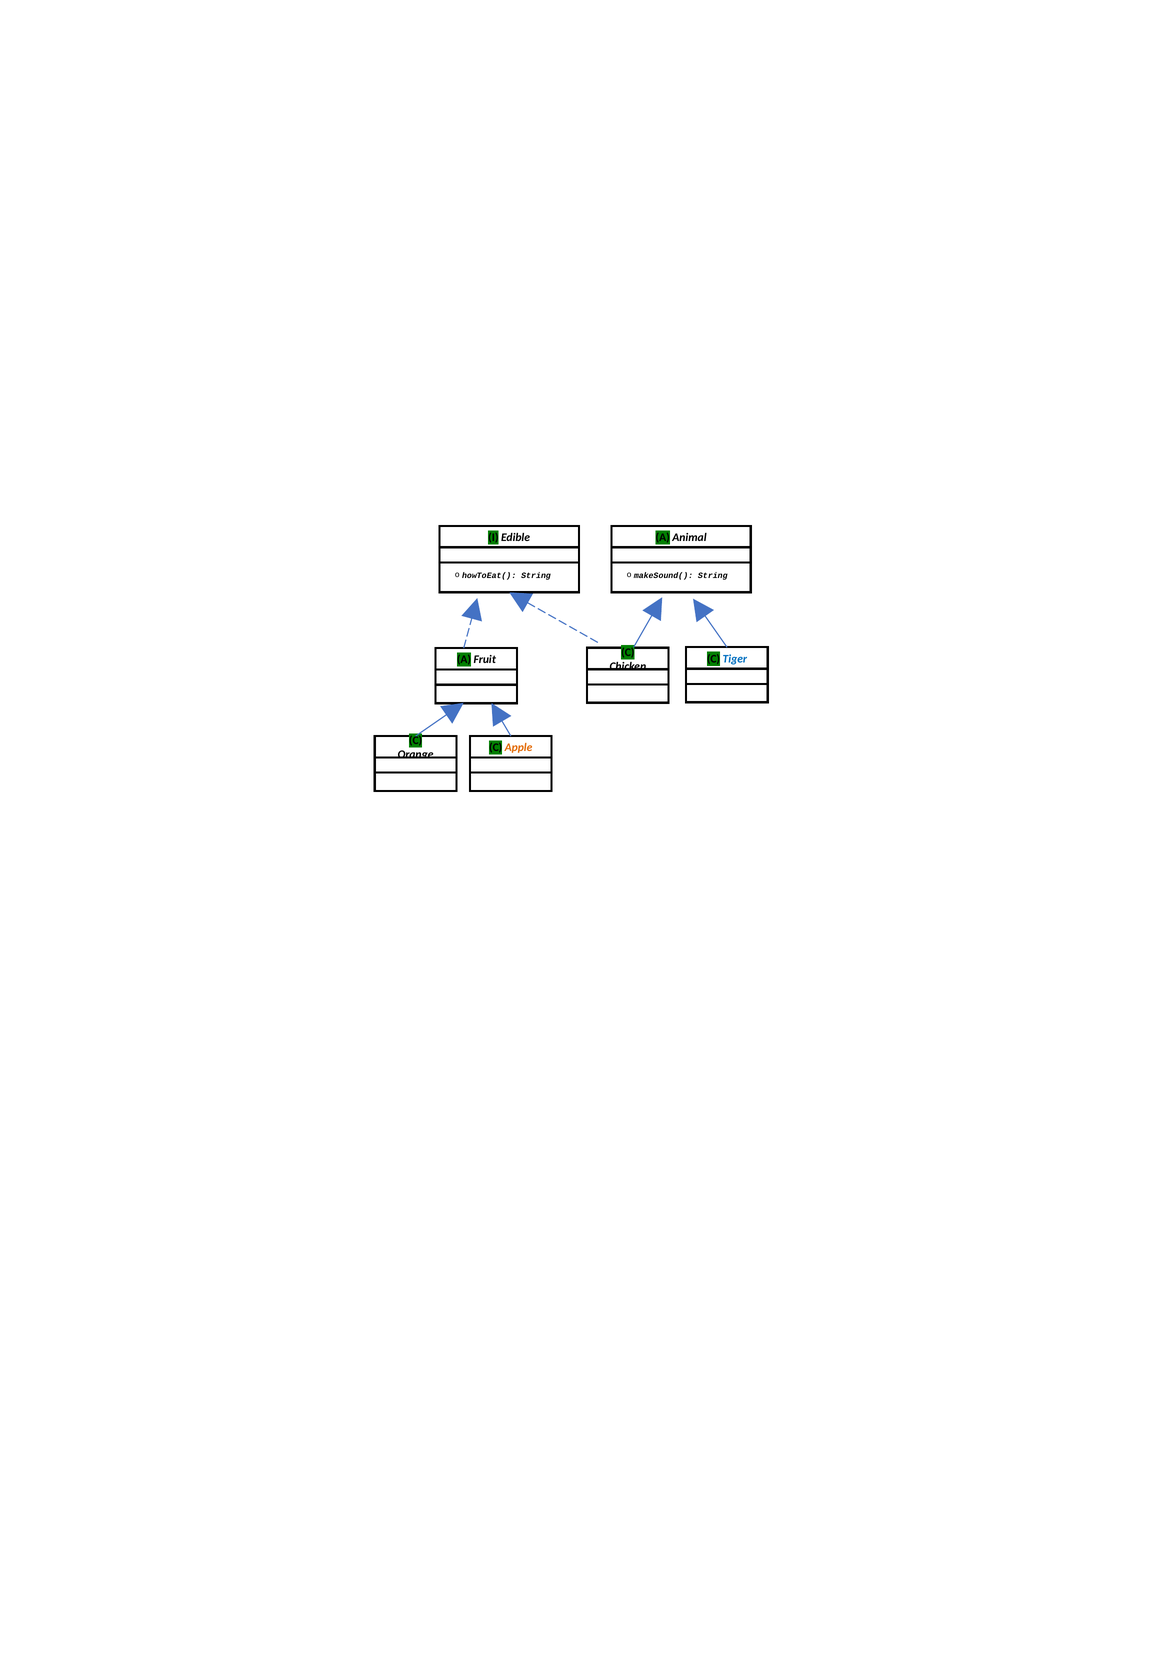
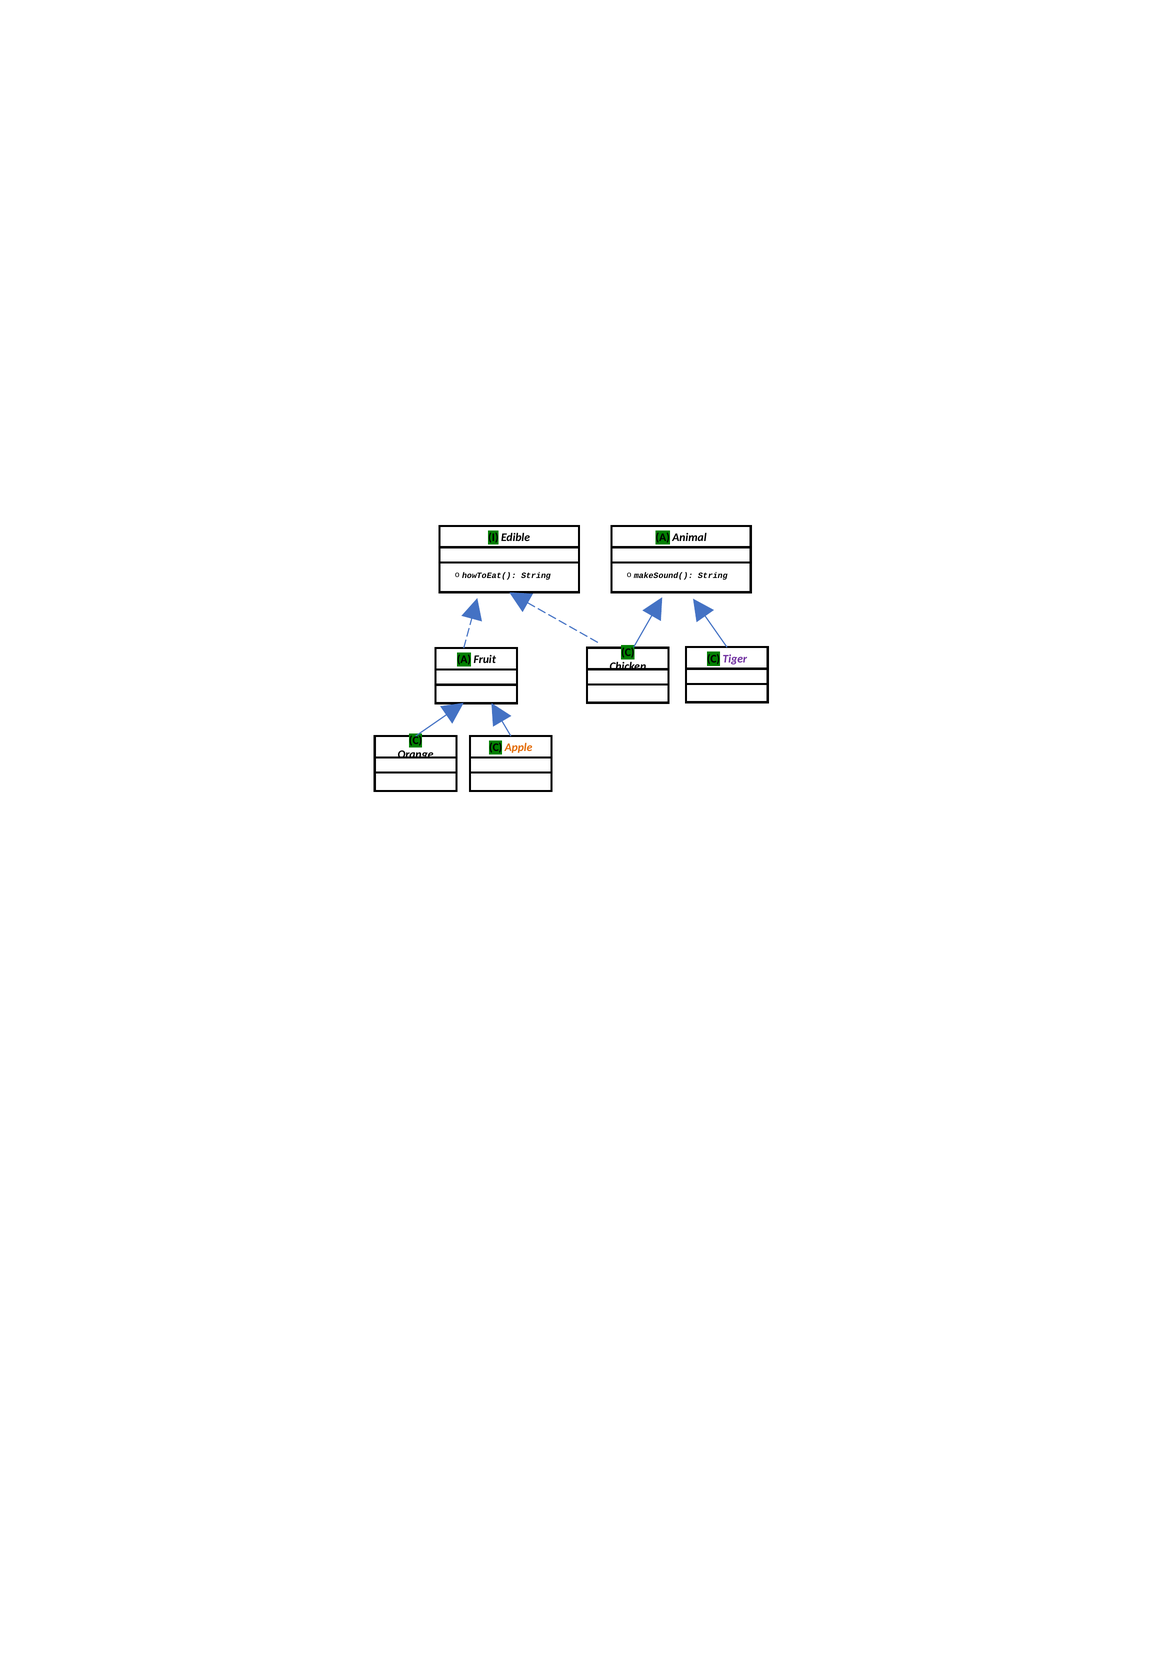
Tiger colour: blue -> purple
